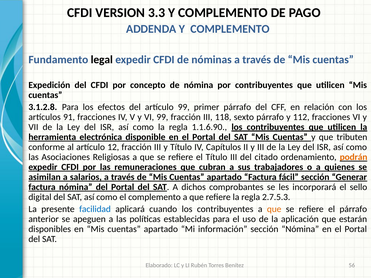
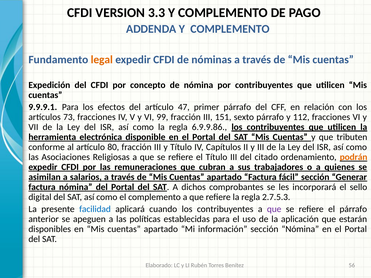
legal colour: black -> orange
3.1.2.8: 3.1.2.8 -> 9.9.9.1
artículo 99: 99 -> 47
91: 91 -> 73
118: 118 -> 151
1.1.6.90: 1.1.6.90 -> 6.9.9.86
12: 12 -> 80
que at (274, 209) colour: orange -> purple
